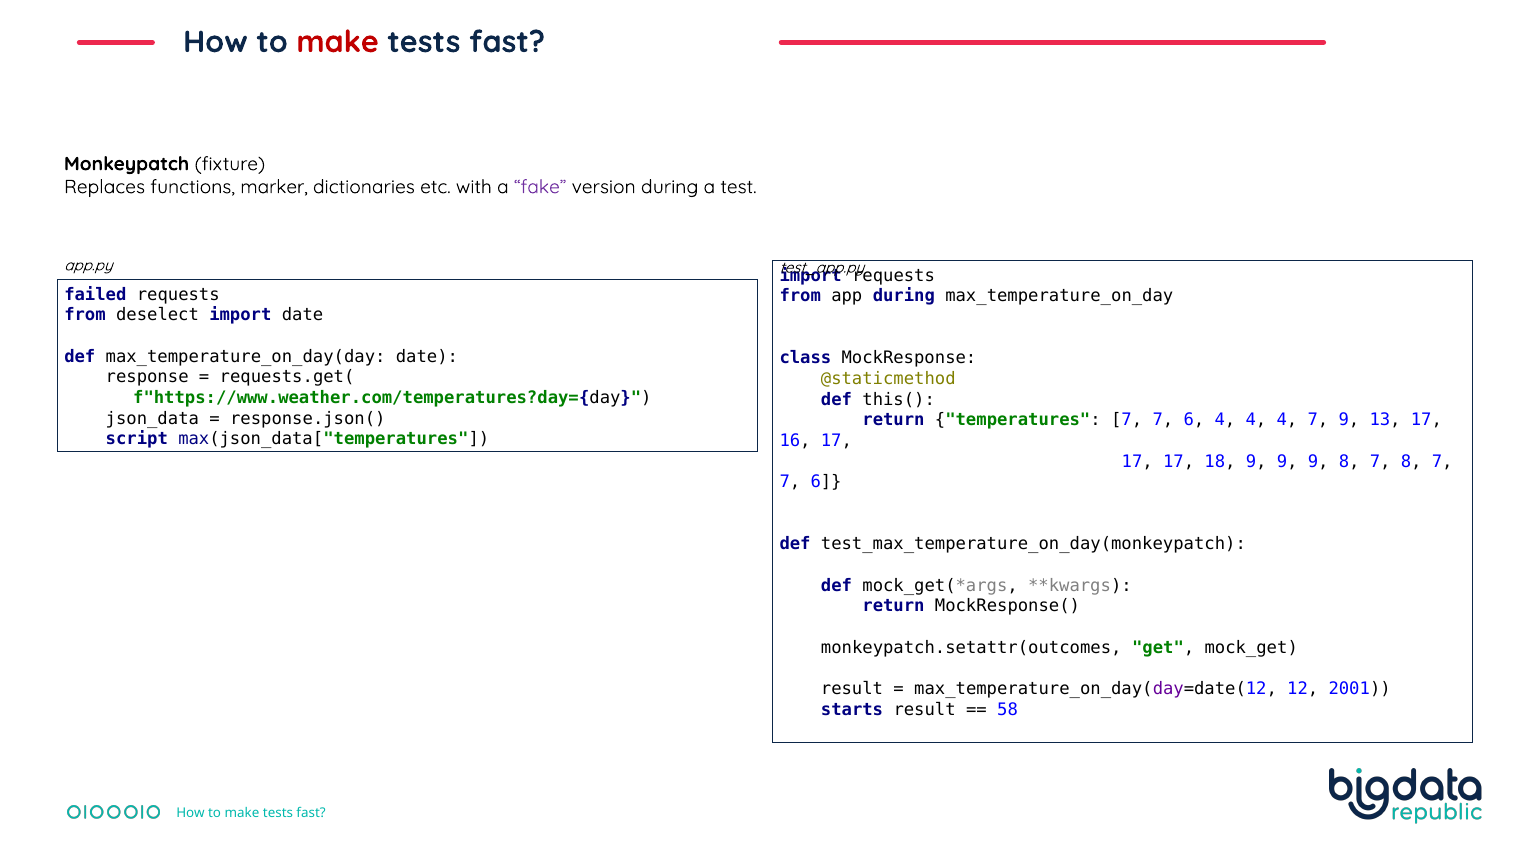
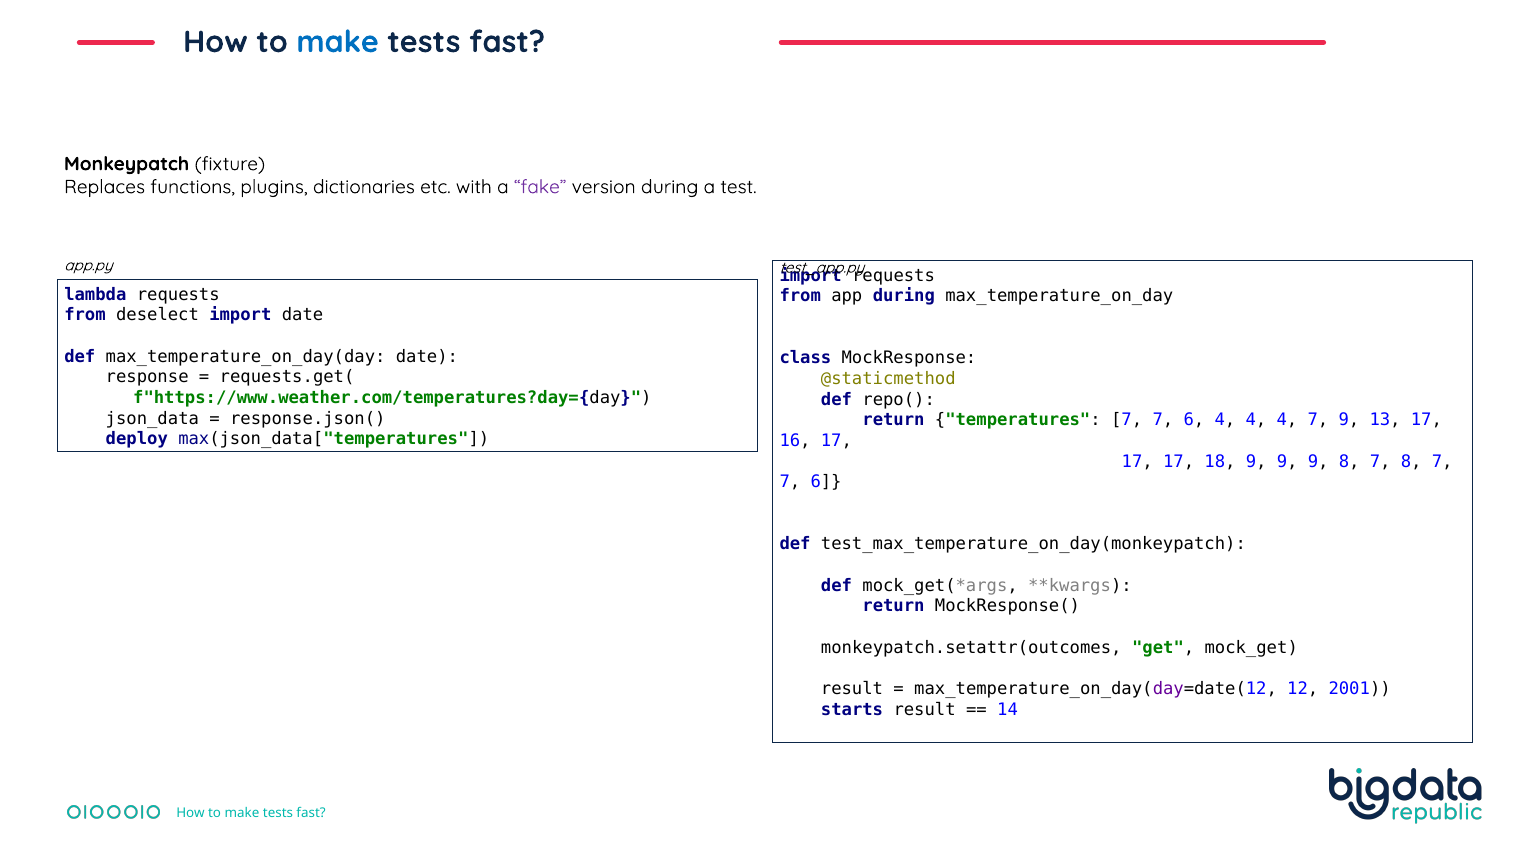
make at (338, 42) colour: red -> blue
marker: marker -> plugins
failed: failed -> lambda
this(: this( -> repo(
script: script -> deploy
58: 58 -> 14
